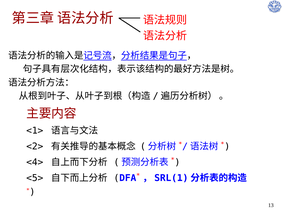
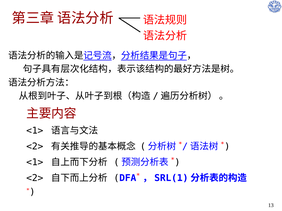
<4> at (35, 163): <4> -> <1>
<5> at (35, 178): <5> -> <2>
